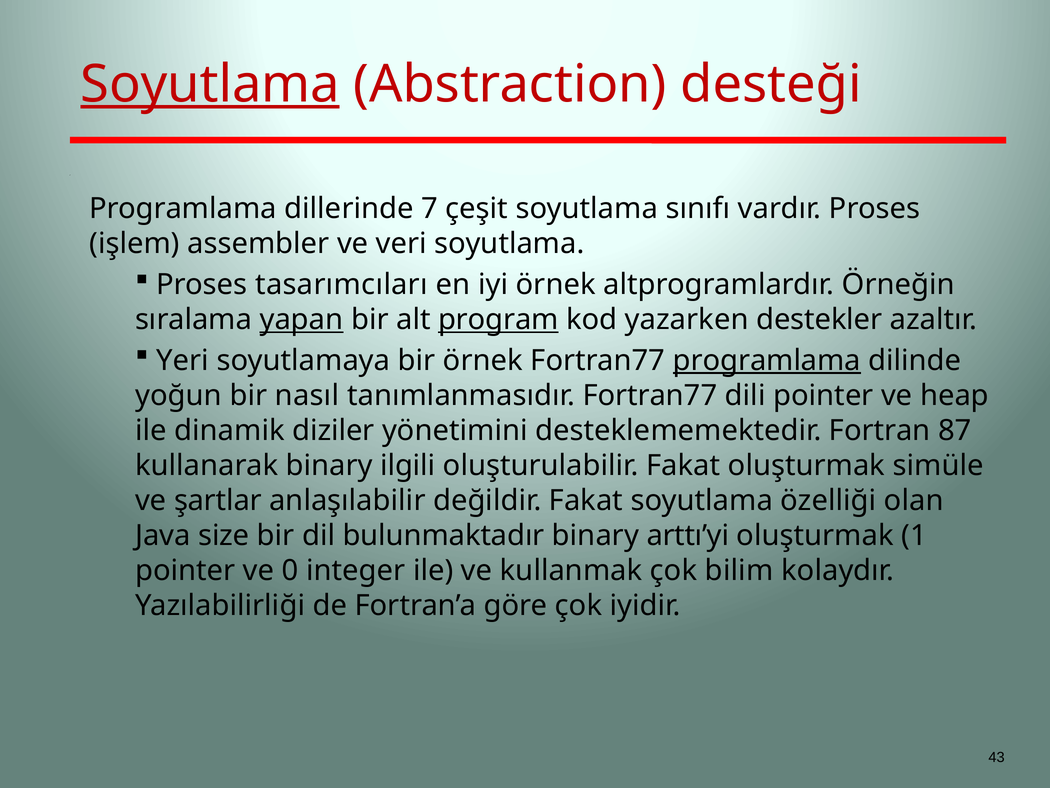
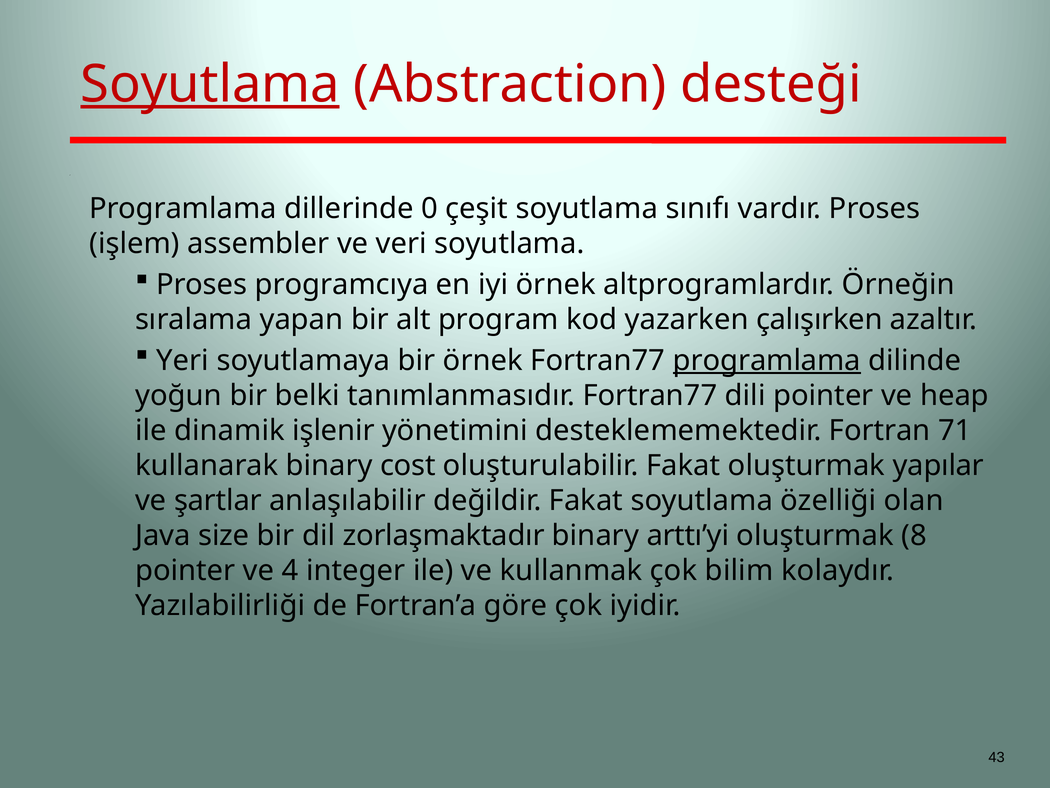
7: 7 -> 0
tasarımcıları: tasarımcıları -> programcıya
yapan underline: present -> none
program underline: present -> none
destekler: destekler -> çalışırken
nasıl: nasıl -> belki
diziler: diziler -> işlenir
87: 87 -> 71
ilgili: ilgili -> cost
simüle: simüle -> yapılar
bulunmaktadır: bulunmaktadır -> zorlaşmaktadır
1: 1 -> 8
0: 0 -> 4
